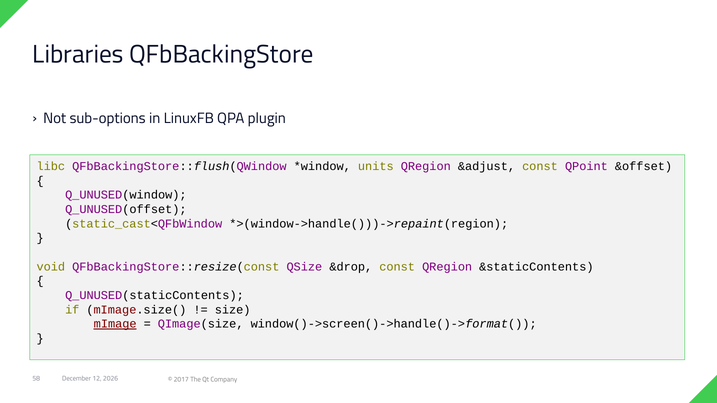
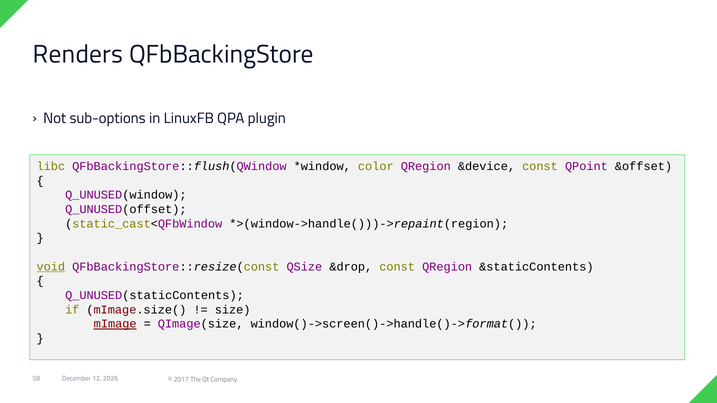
Libraries: Libraries -> Renders
units: units -> color
&adjust: &adjust -> &device
void underline: none -> present
